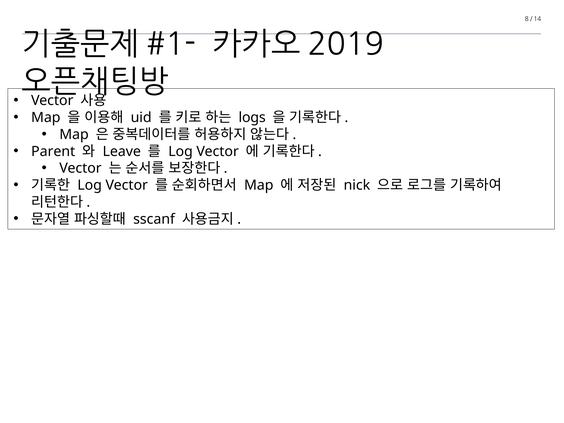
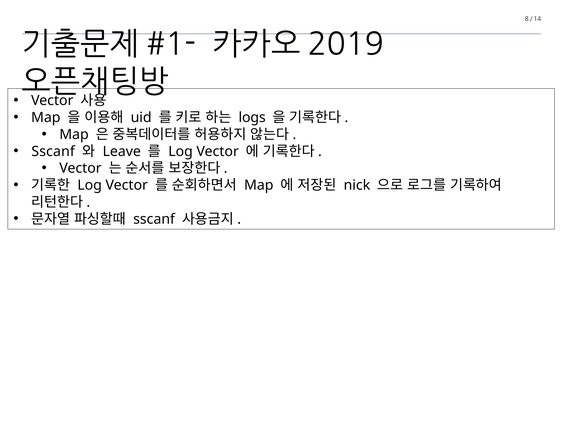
Parent at (53, 151): Parent -> Sscanf
